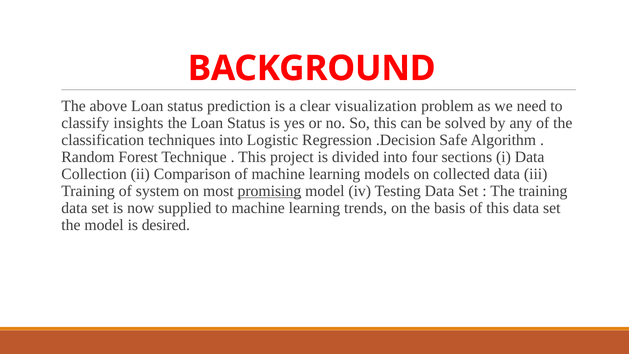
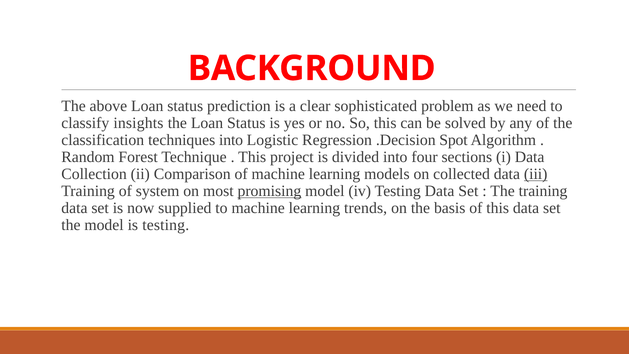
visualization: visualization -> sophisticated
Safe: Safe -> Spot
iii underline: none -> present
is desired: desired -> testing
